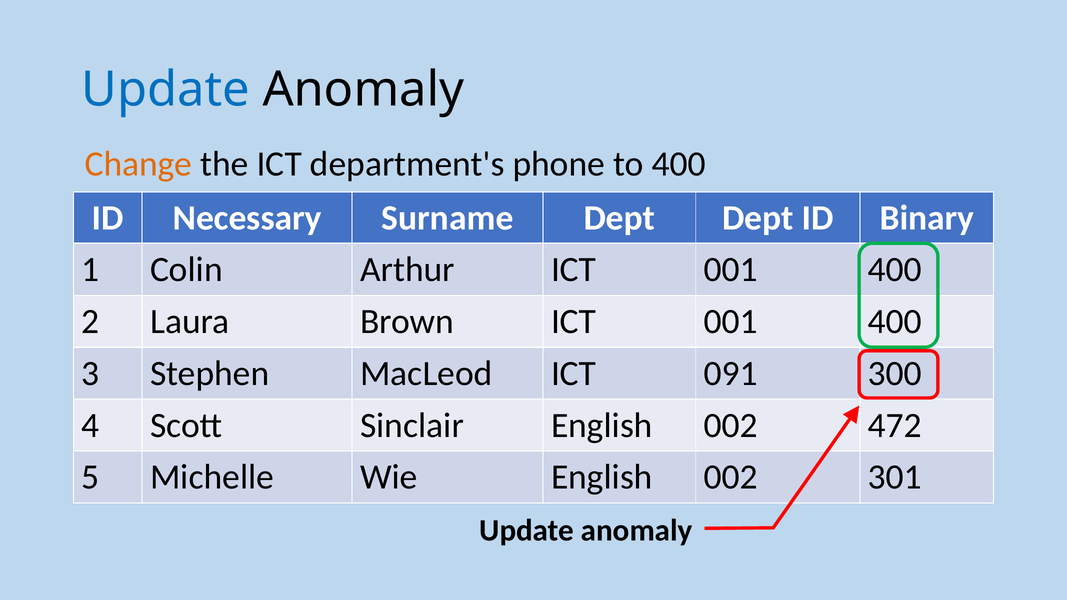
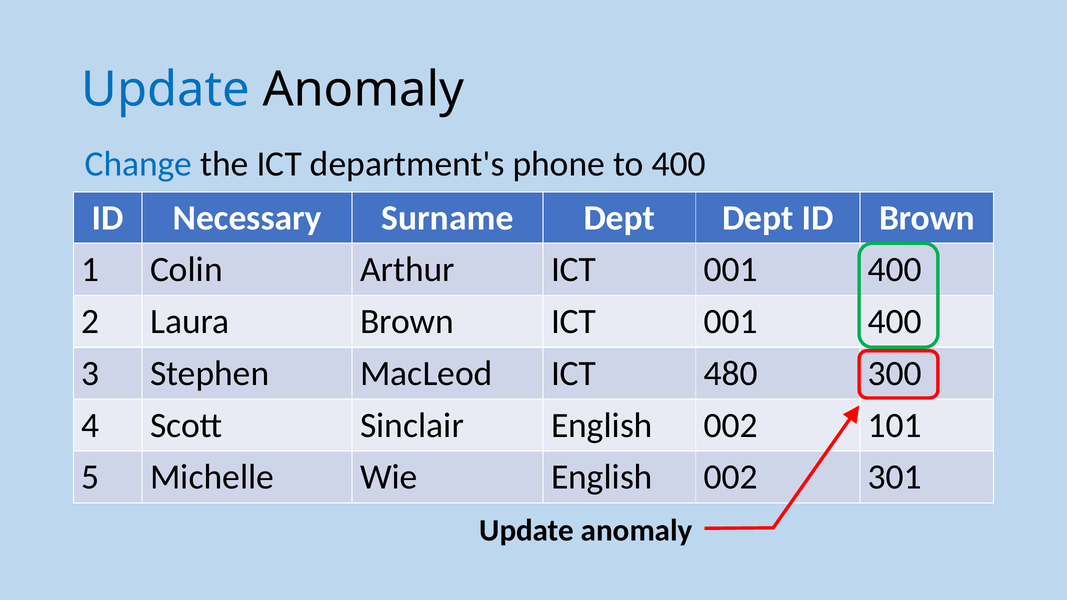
Change colour: orange -> blue
ID Binary: Binary -> Brown
091: 091 -> 480
472: 472 -> 101
